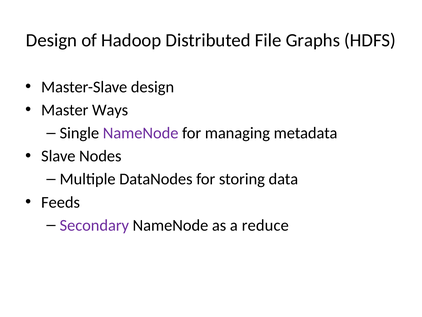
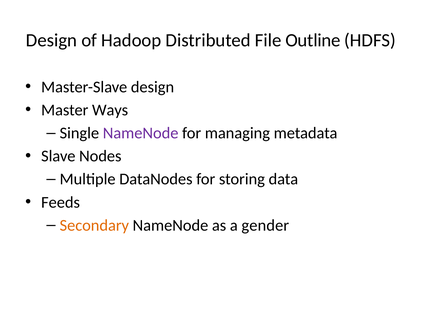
Graphs: Graphs -> Outline
Secondary colour: purple -> orange
reduce: reduce -> gender
